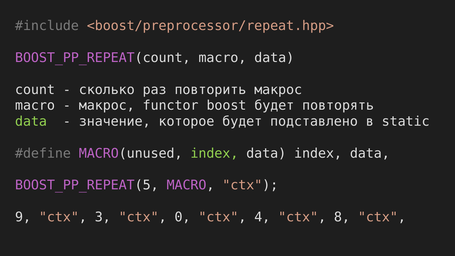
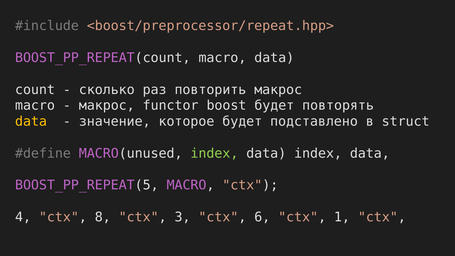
data at (31, 121) colour: light green -> yellow
static: static -> struct
9: 9 -> 4
3: 3 -> 8
0: 0 -> 3
4: 4 -> 6
8: 8 -> 1
